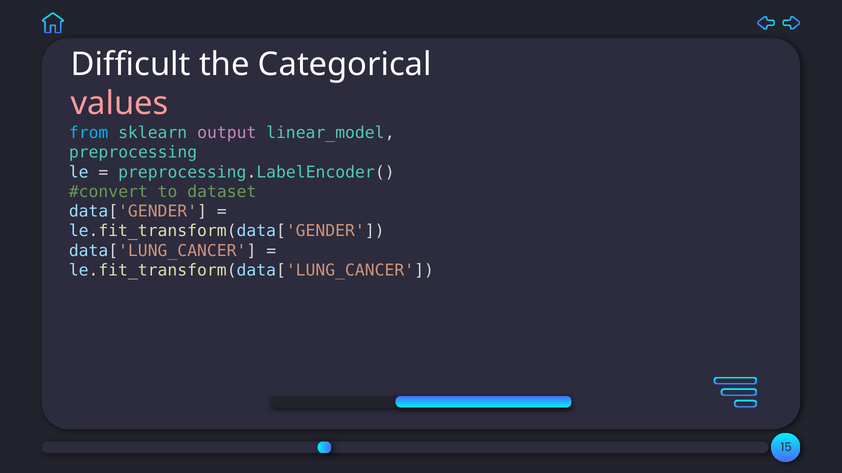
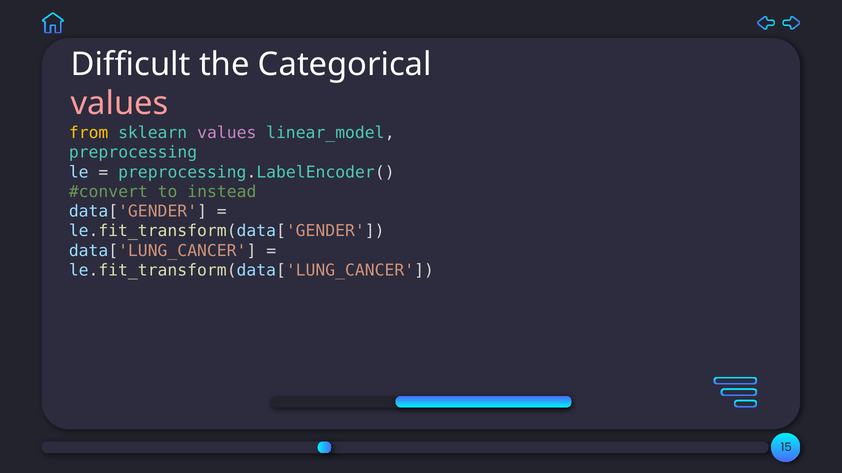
from colour: light blue -> yellow
sklearn output: output -> values
dataset: dataset -> instead
